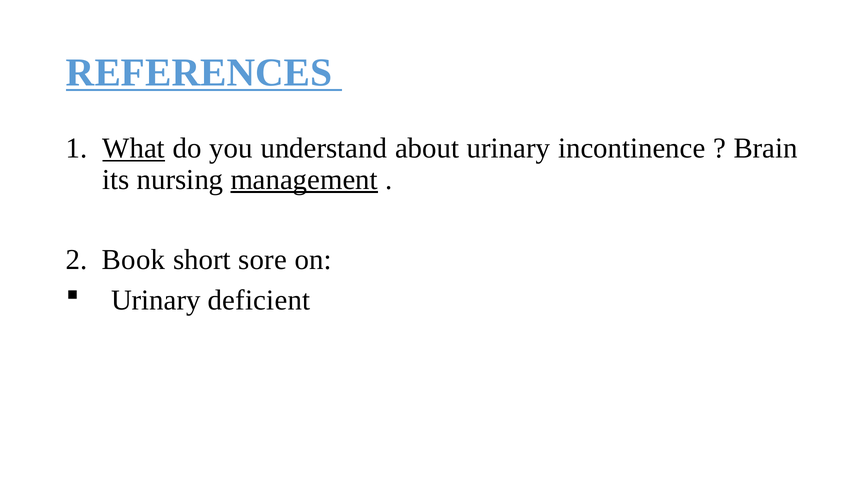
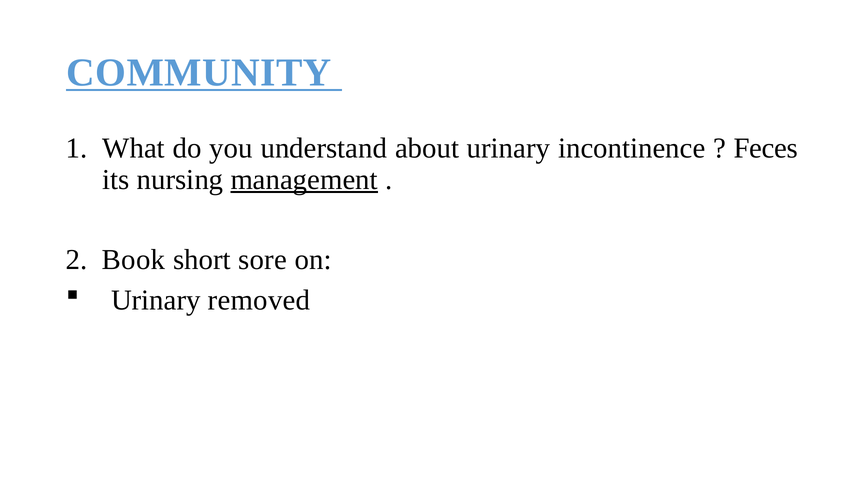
REFERENCES: REFERENCES -> COMMUNITY
What underline: present -> none
Brain: Brain -> Feces
deficient: deficient -> removed
